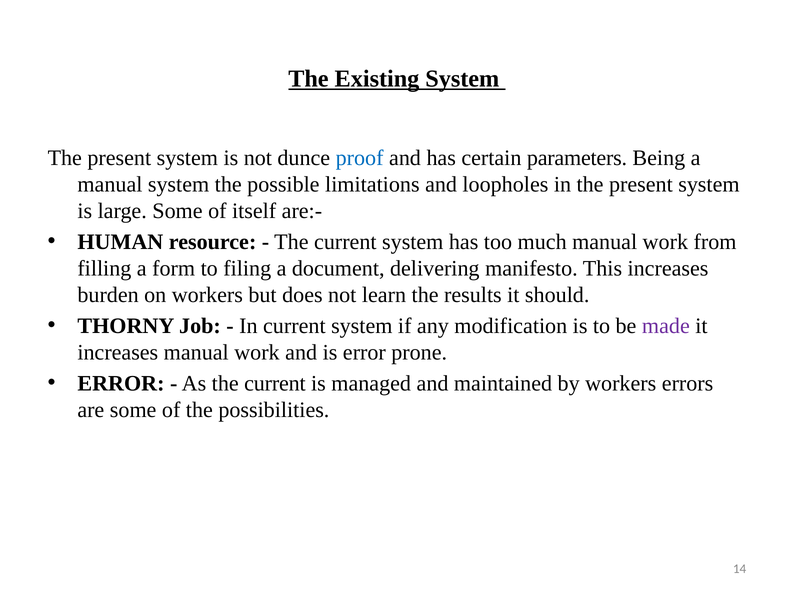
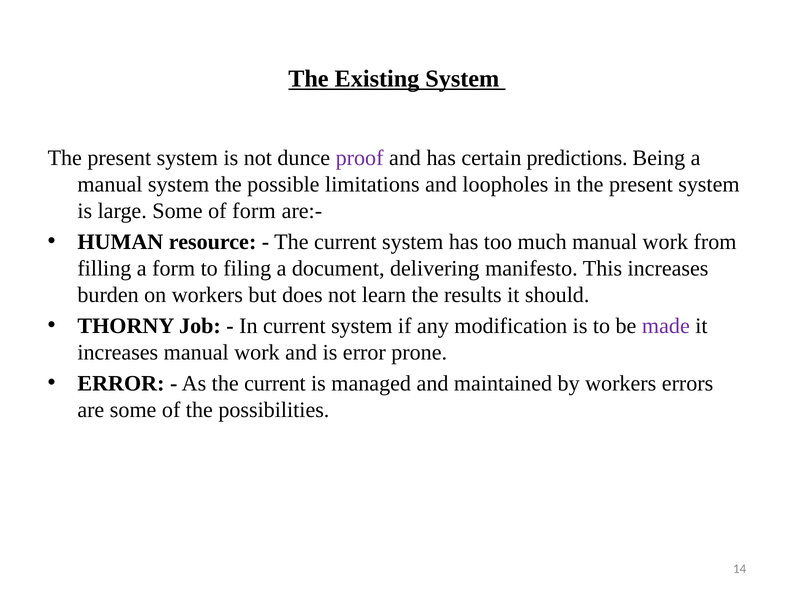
proof colour: blue -> purple
parameters: parameters -> predictions
of itself: itself -> form
